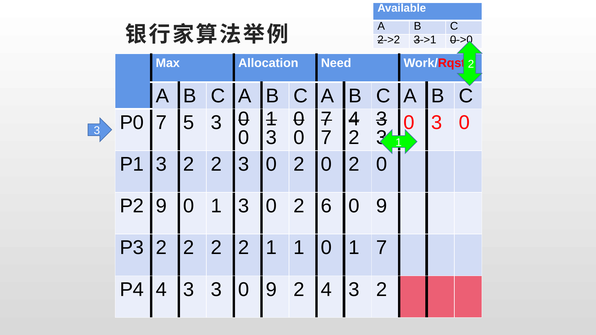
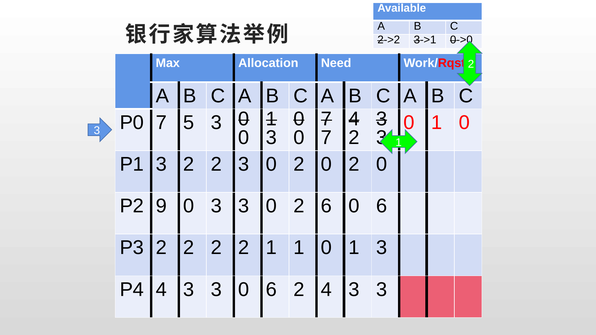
3 at (437, 123): 3 -> 1
9 0 1: 1 -> 3
6 0 9: 9 -> 6
1 0 1 7: 7 -> 3
3 0 9: 9 -> 6
2 4 3 2: 2 -> 3
